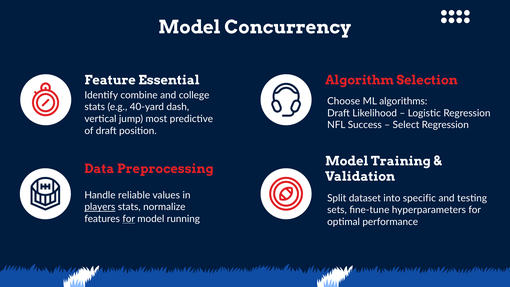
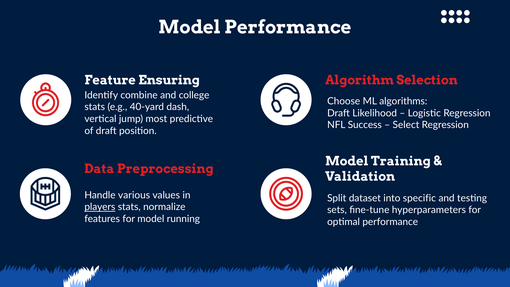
Model Concurrency: Concurrency -> Performance
Essential: Essential -> Ensuring
reliable: reliable -> various
for at (129, 219) underline: present -> none
